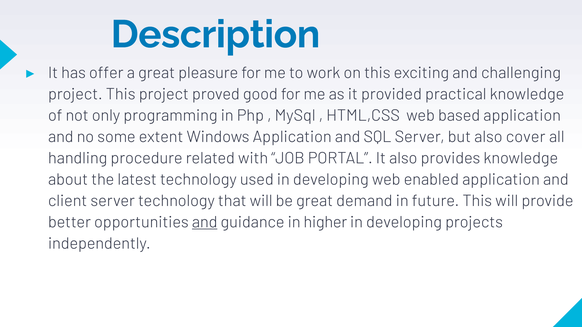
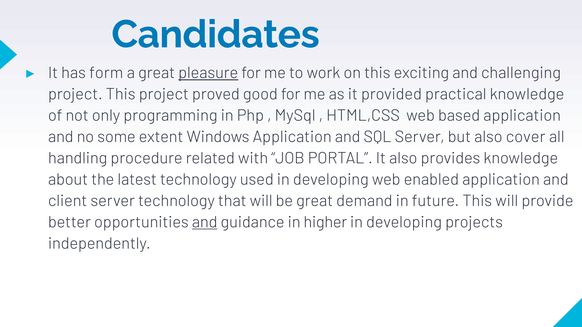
Description: Description -> Candidates
offer: offer -> form
pleasure underline: none -> present
